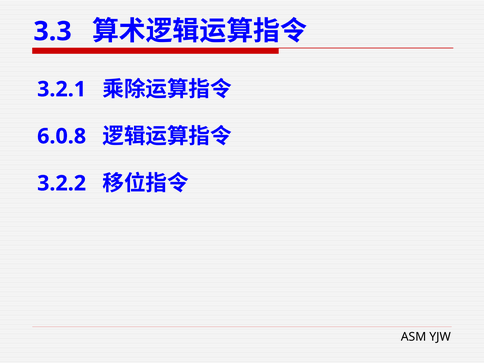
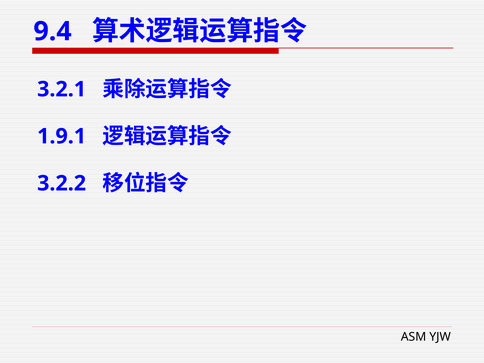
3.3: 3.3 -> 9.4
6.0.8: 6.0.8 -> 1.9.1
